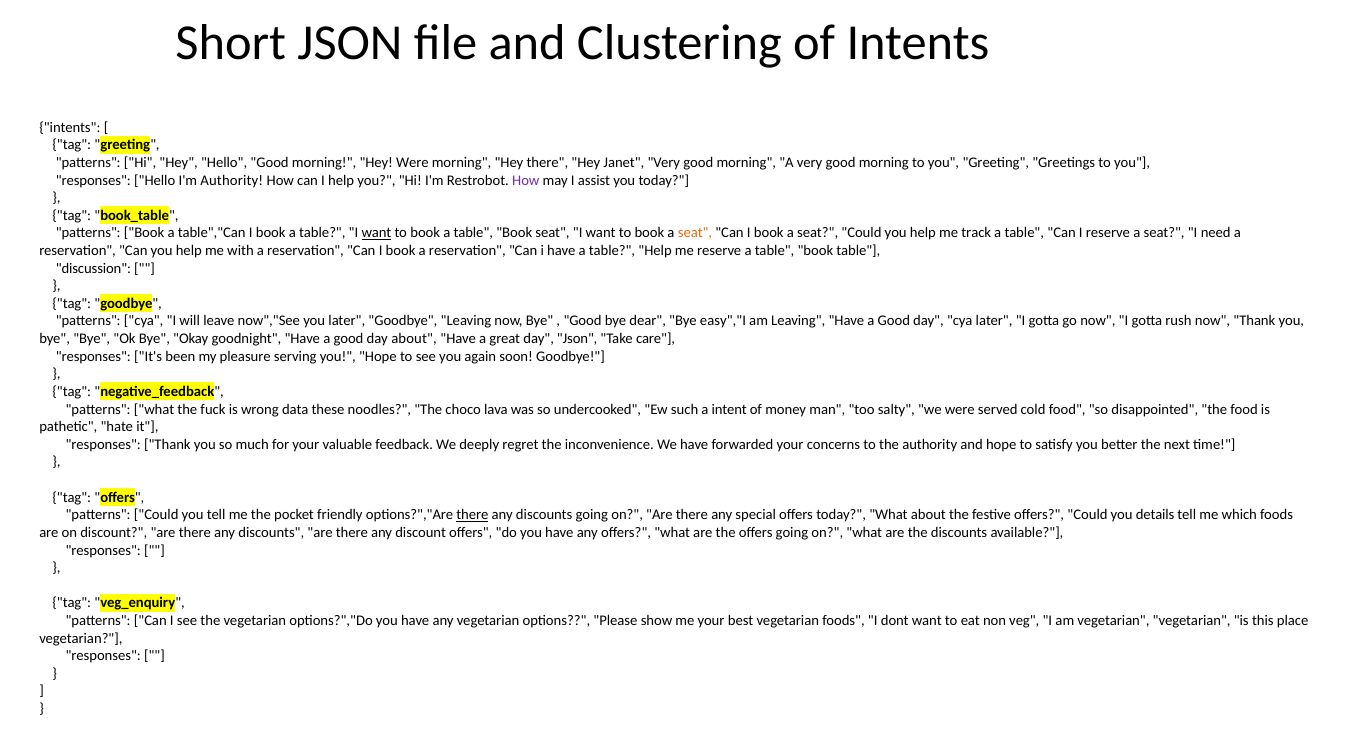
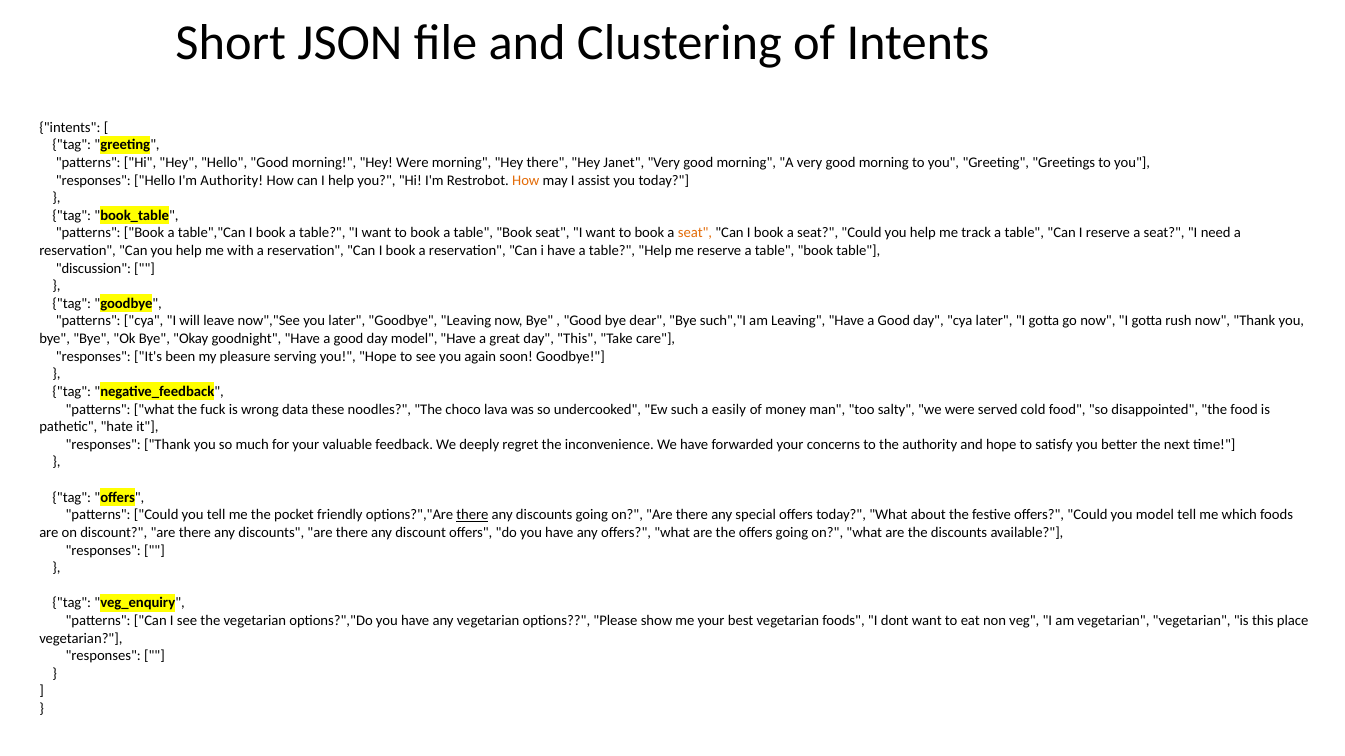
How at (526, 180) colour: purple -> orange
want at (377, 233) underline: present -> none
easy","I: easy","I -> such","I
day about: about -> model
day Json: Json -> This
intent: intent -> easily
you details: details -> model
